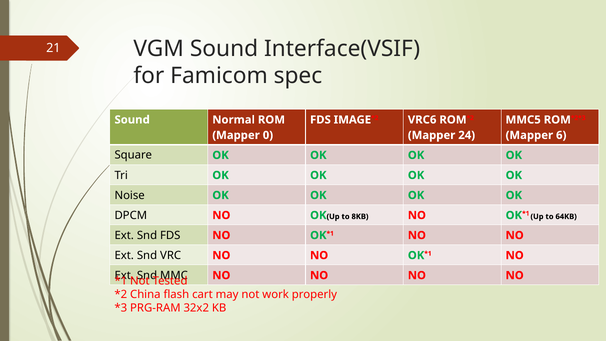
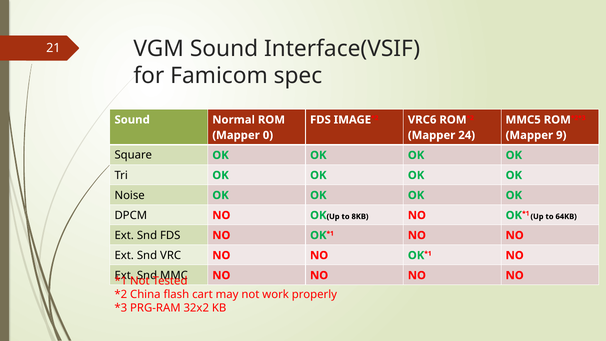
6: 6 -> 9
